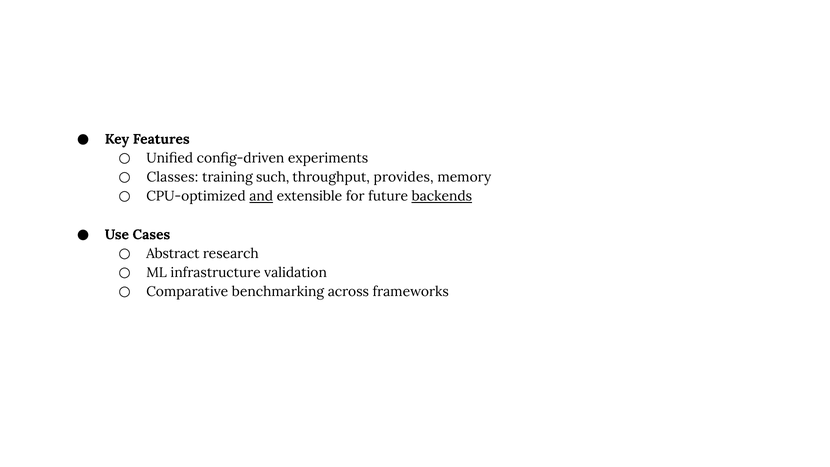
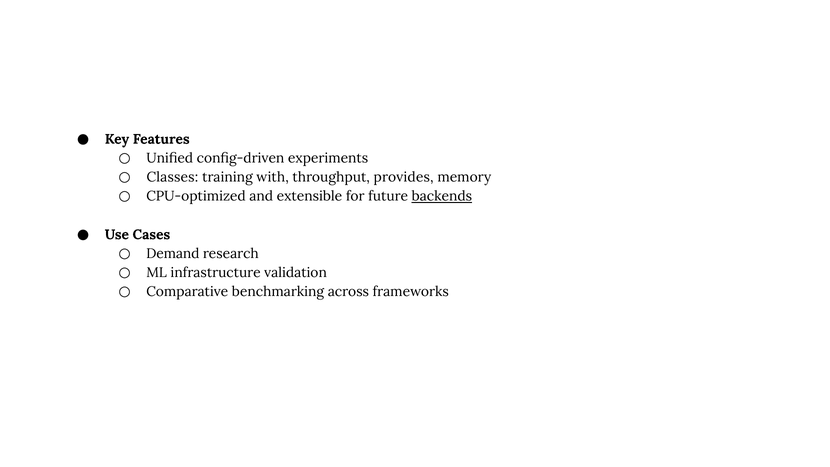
such: such -> with
and underline: present -> none
Abstract: Abstract -> Demand
